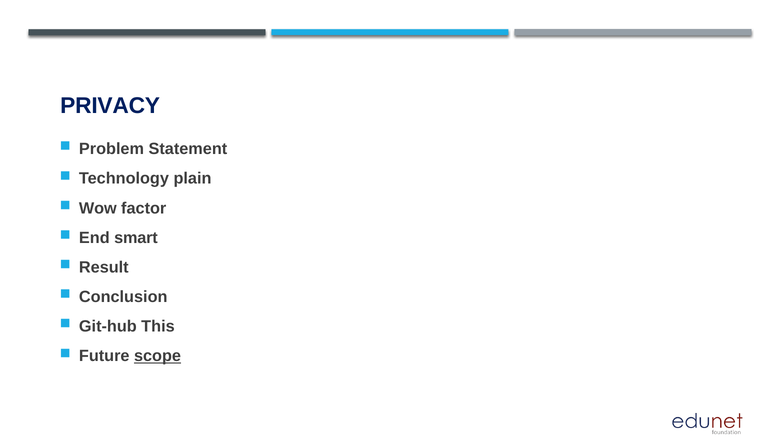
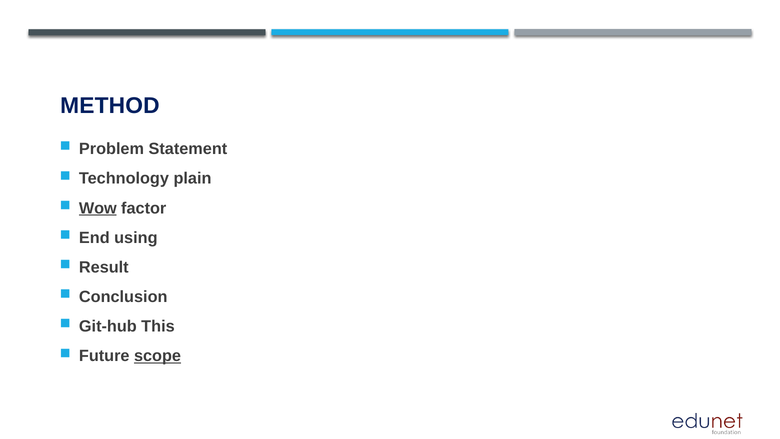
PRIVACY: PRIVACY -> METHOD
Wow underline: none -> present
smart: smart -> using
